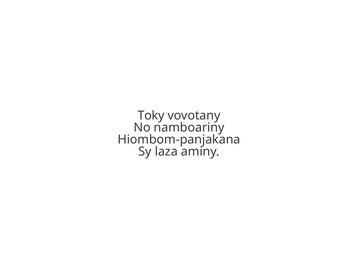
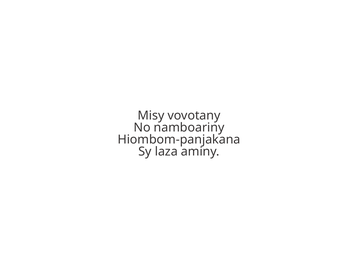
Toky: Toky -> Misy
